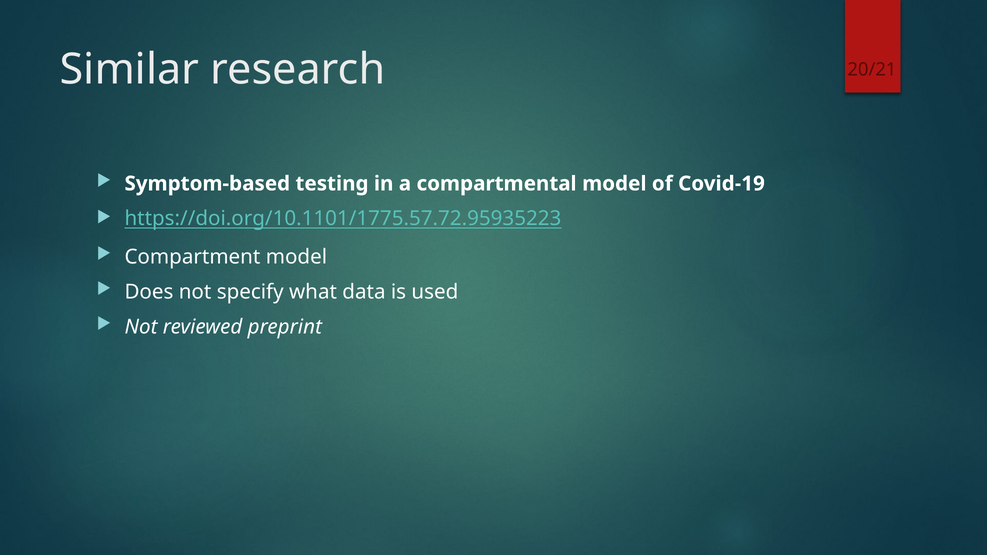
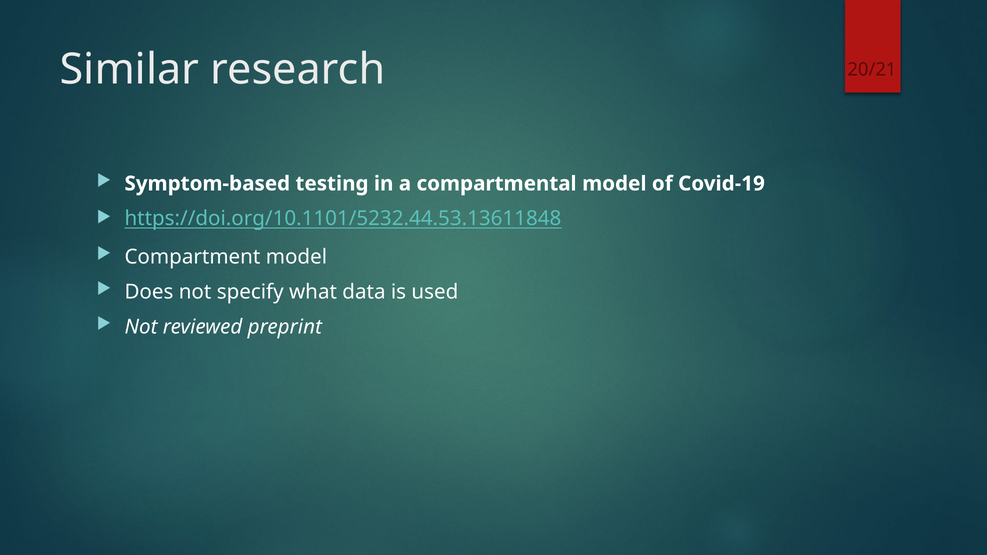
https://doi.org/10.1101/1775.57.72.95935223: https://doi.org/10.1101/1775.57.72.95935223 -> https://doi.org/10.1101/5232.44.53.13611848
